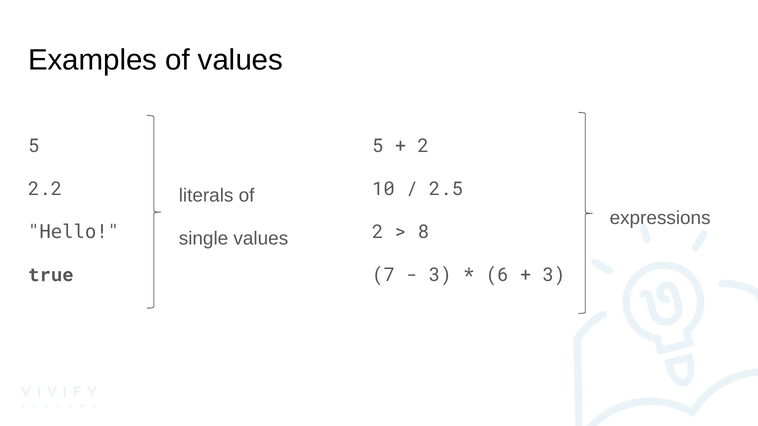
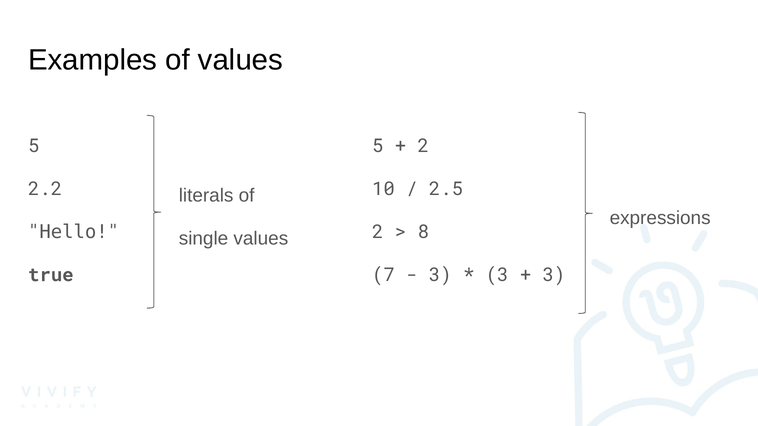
6 at (497, 275): 6 -> 3
